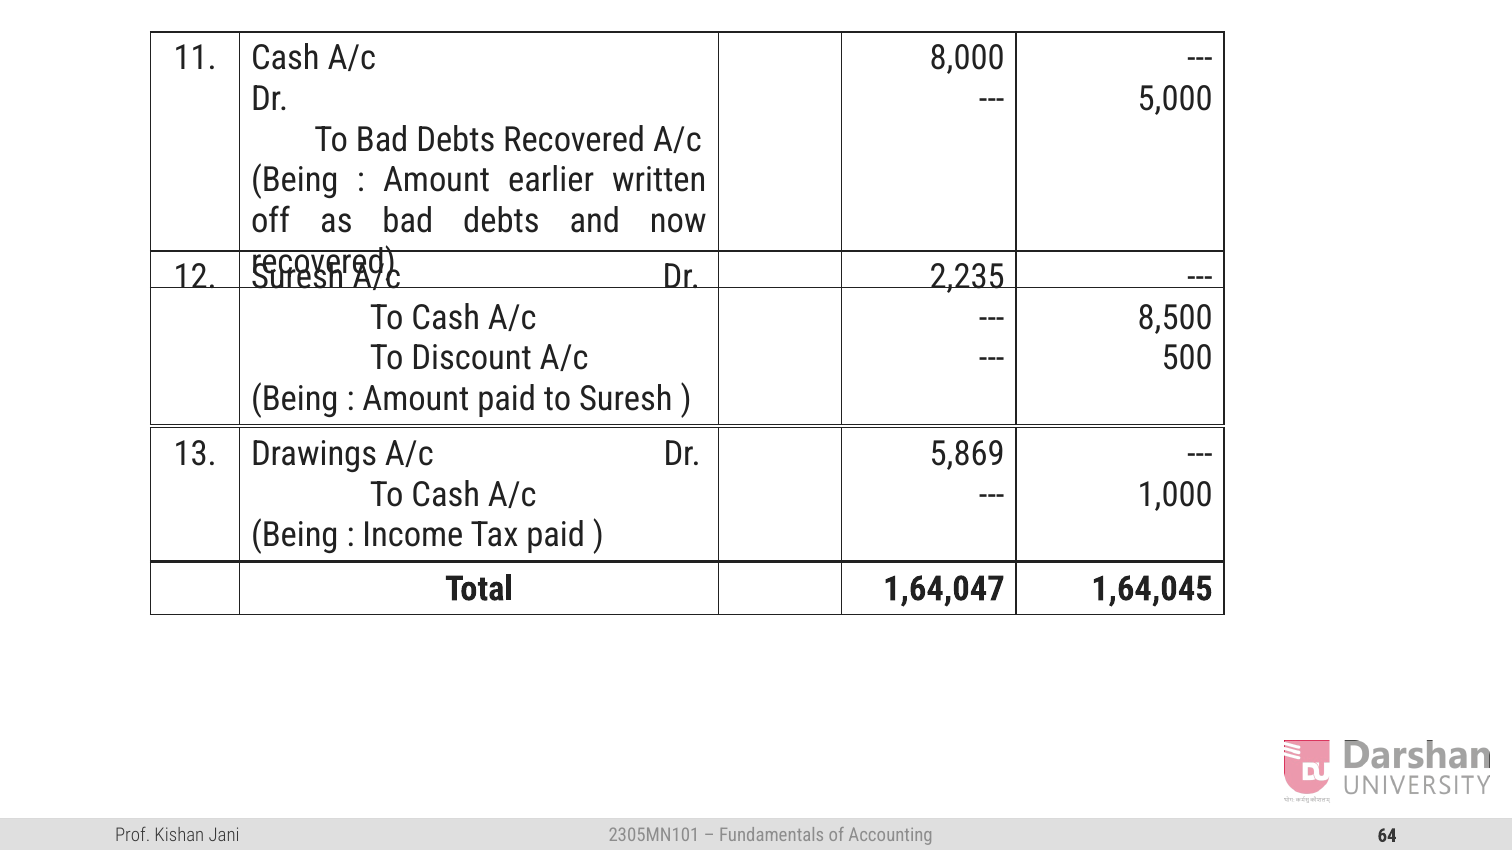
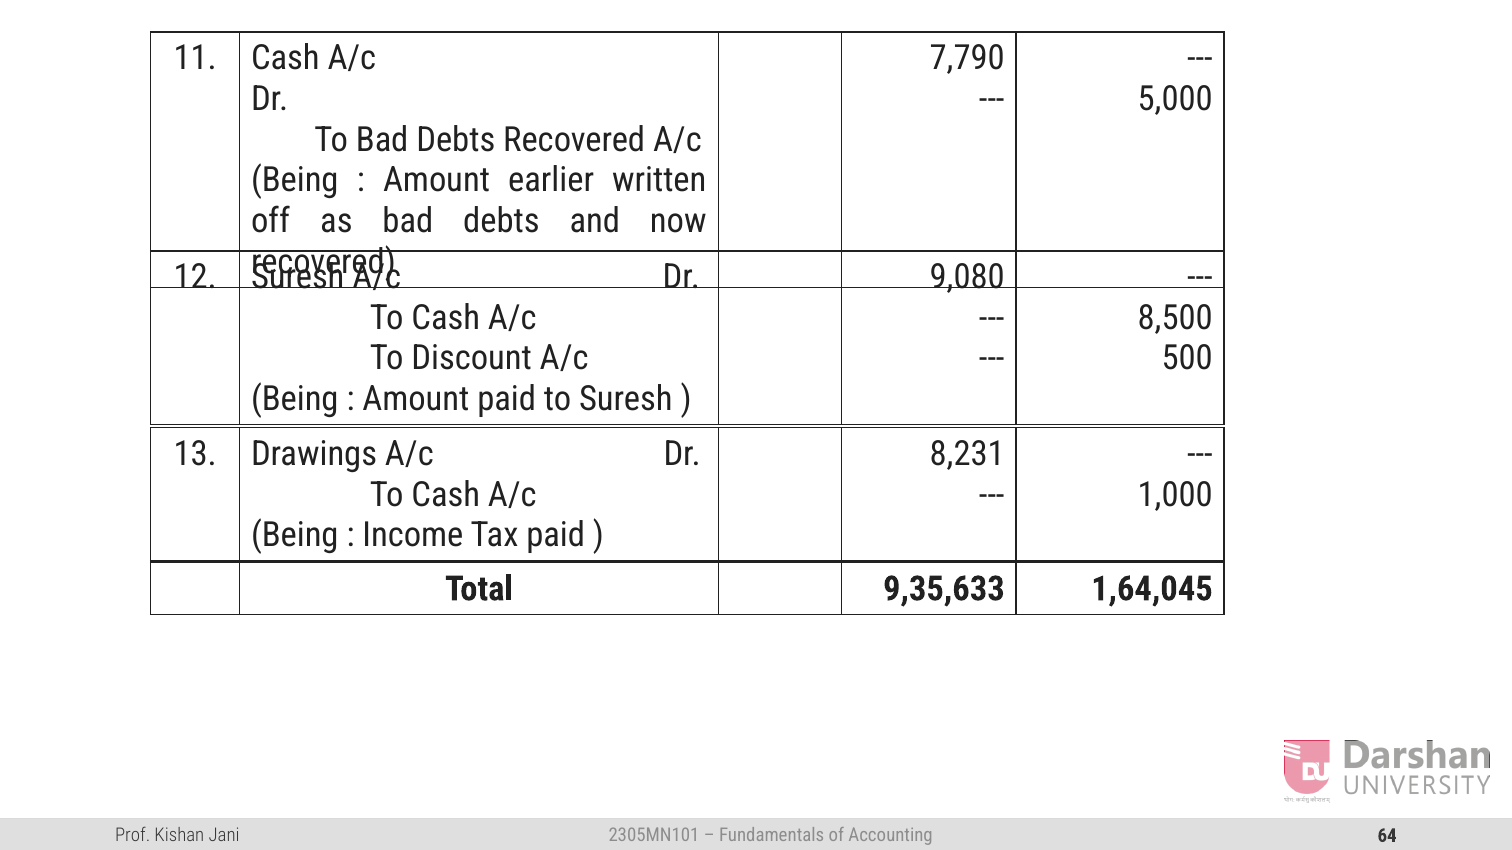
8,000: 8,000 -> 7,790
2,235: 2,235 -> 9,080
5,869: 5,869 -> 8,231
1,64,047: 1,64,047 -> 9,35,633
